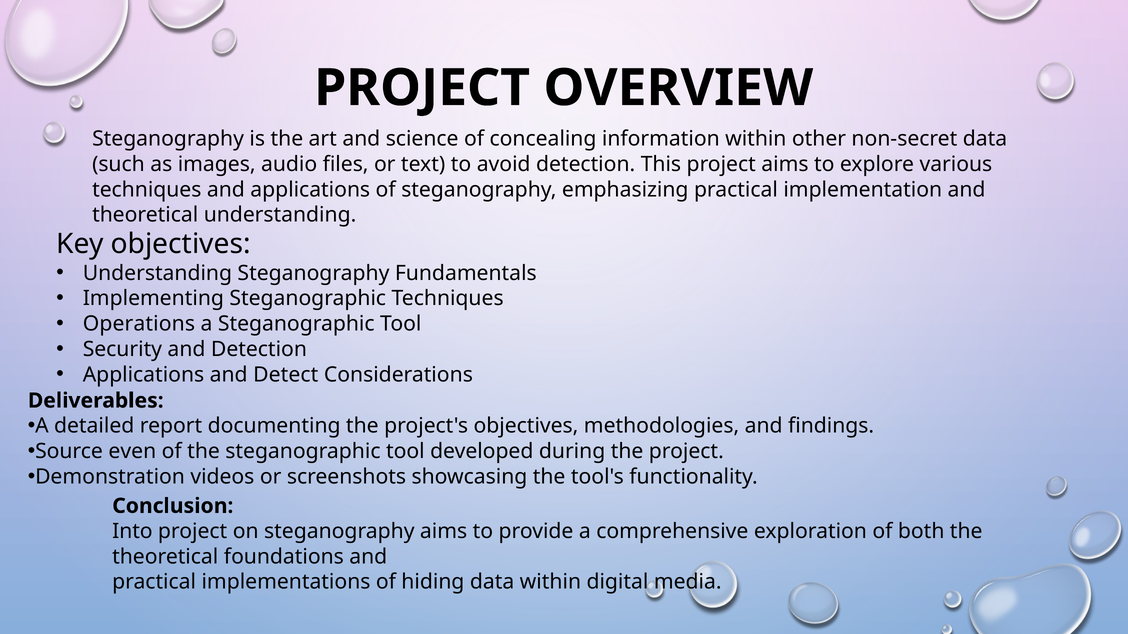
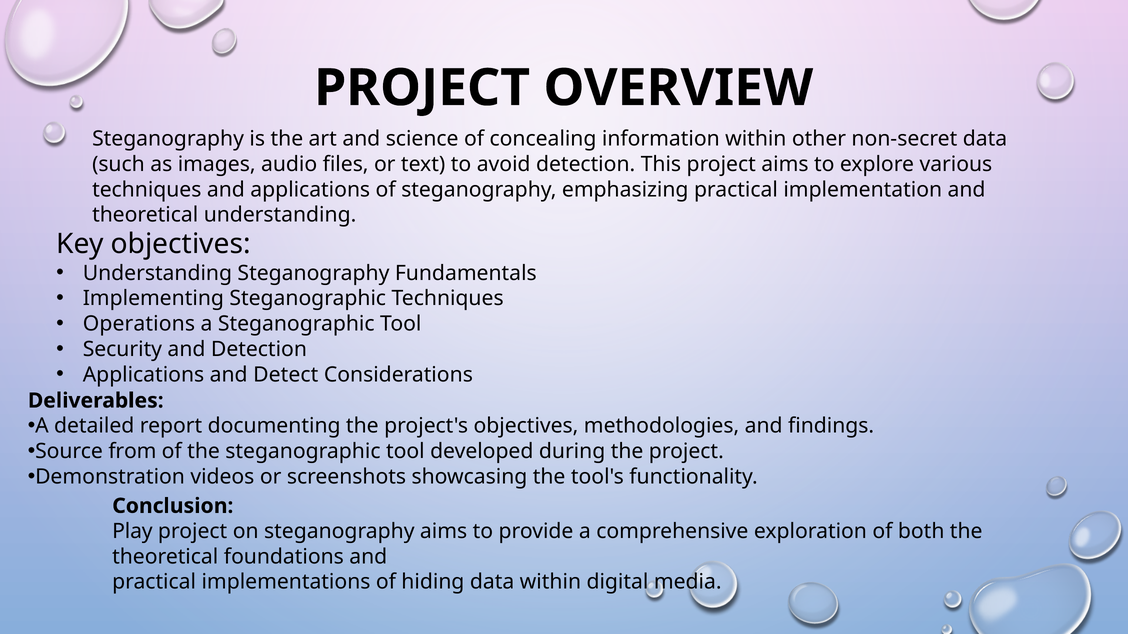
even: even -> from
Into: Into -> Play
